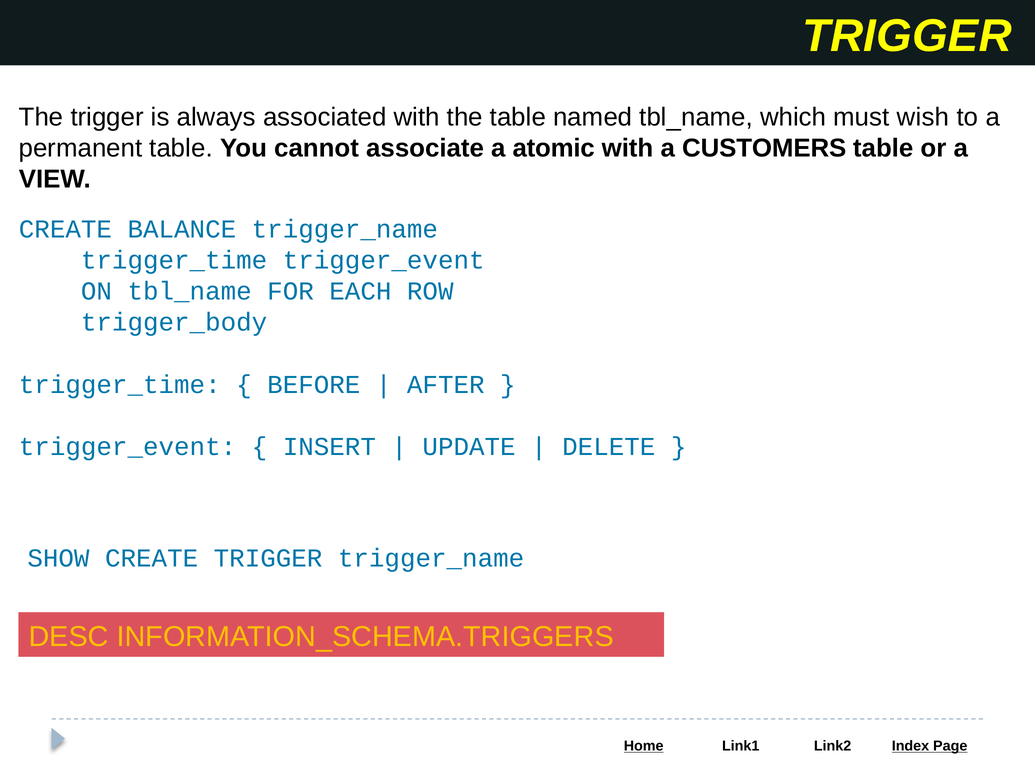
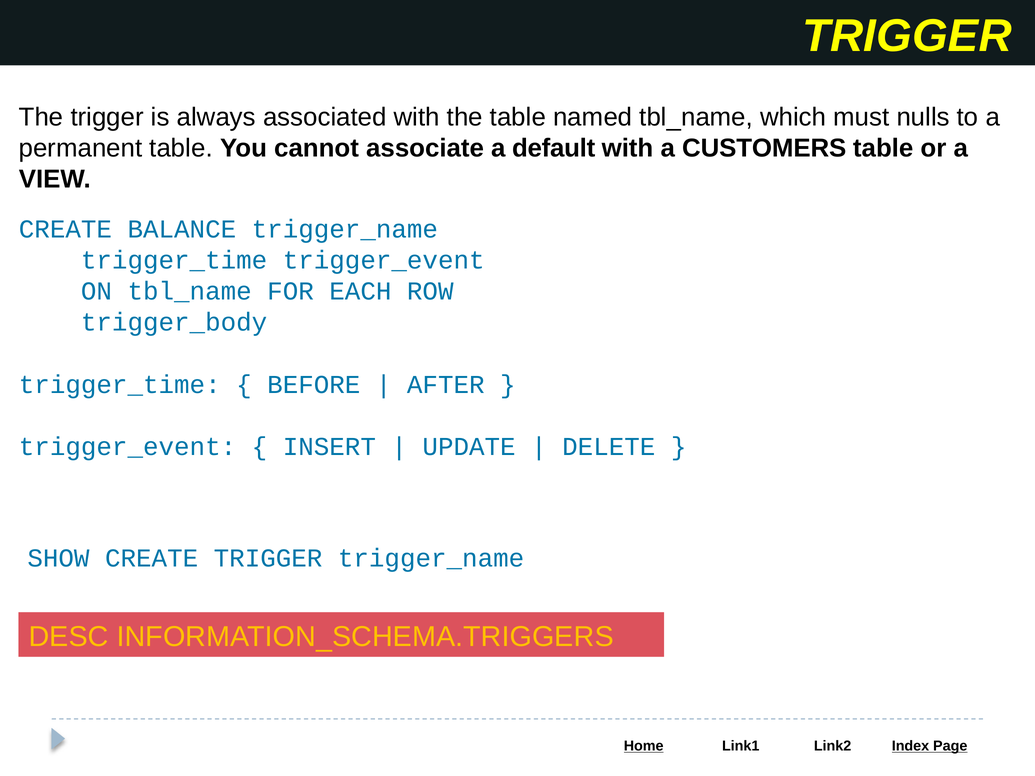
wish: wish -> nulls
atomic: atomic -> default
